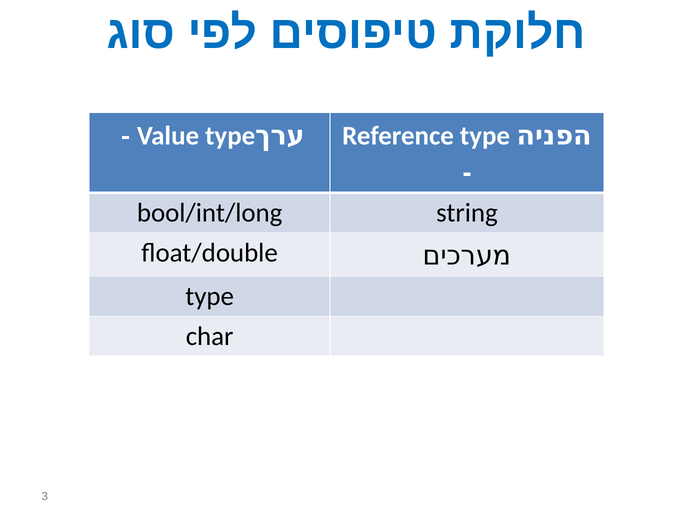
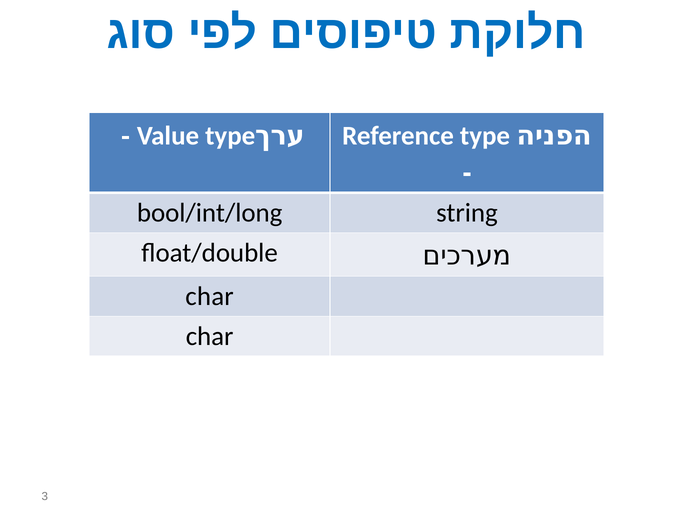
type at (210, 296): type -> char
